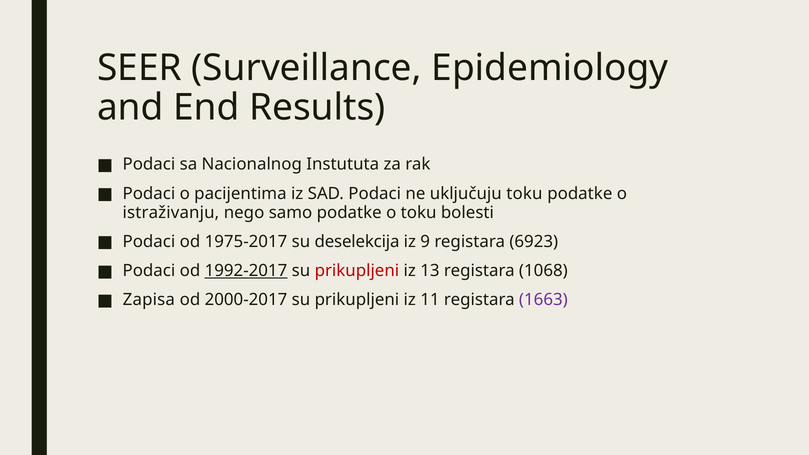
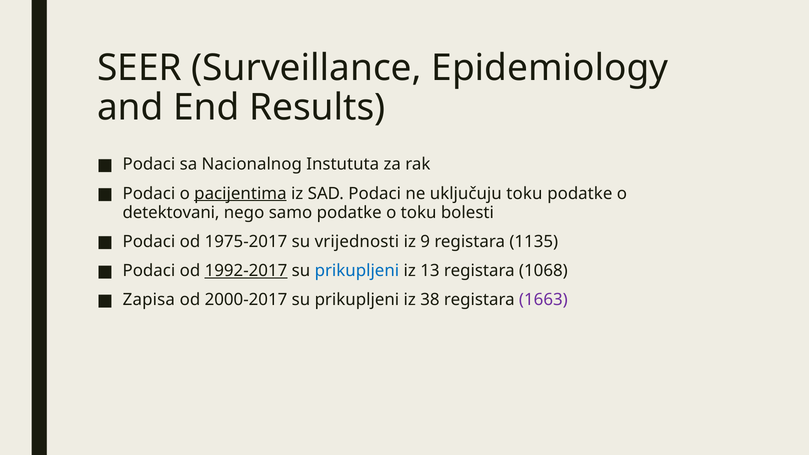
pacijentima underline: none -> present
istraživanju: istraživanju -> detektovani
deselekcija: deselekcija -> vrijednosti
6923: 6923 -> 1135
prikupljeni at (357, 271) colour: red -> blue
11: 11 -> 38
